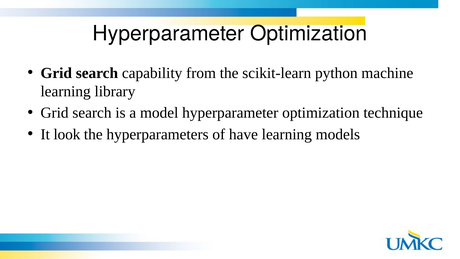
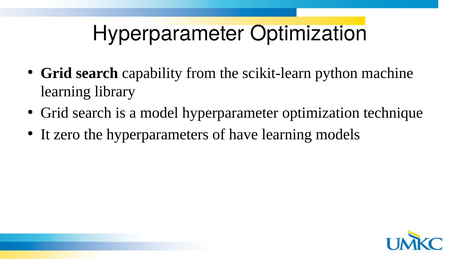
look: look -> zero
